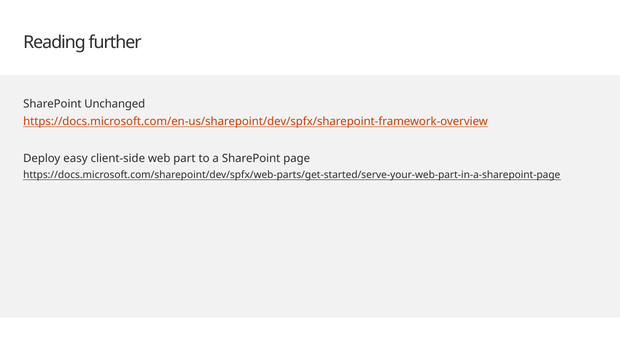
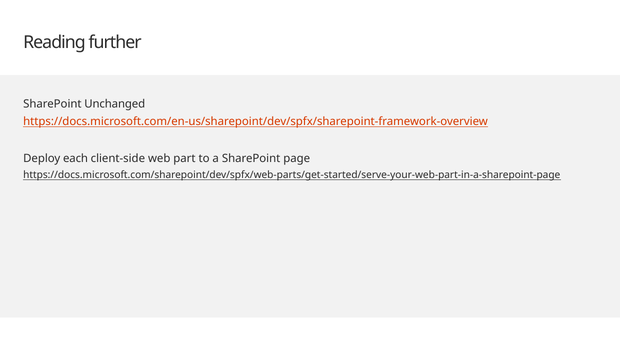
easy: easy -> each
